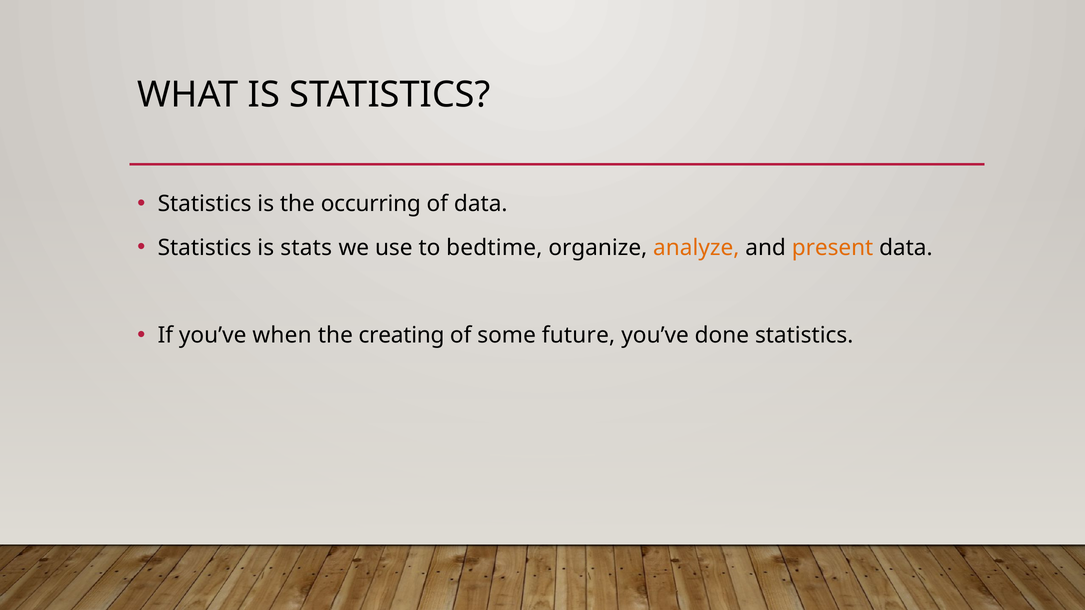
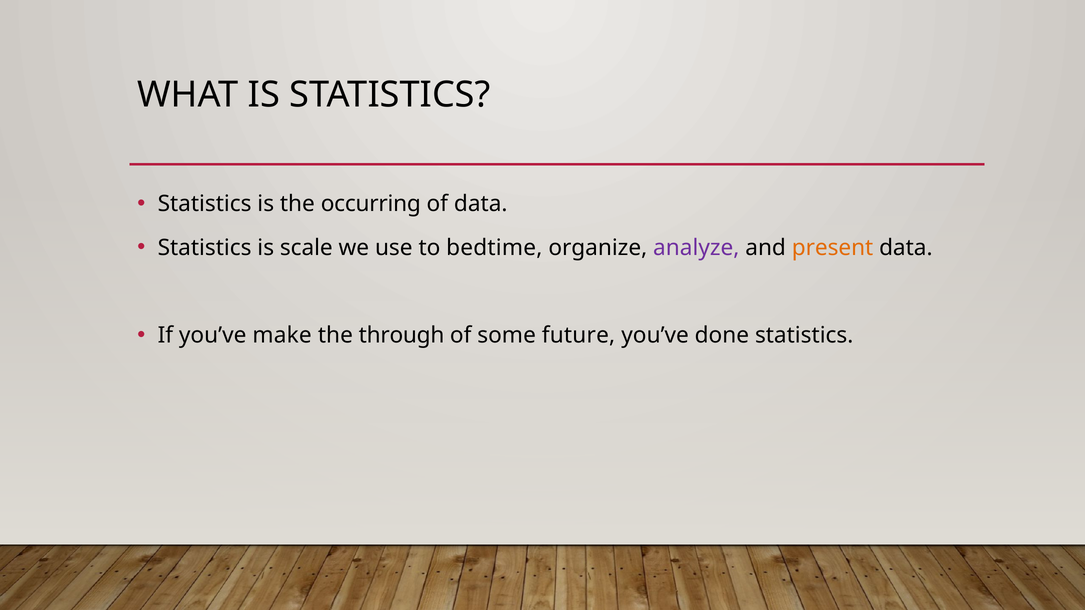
stats: stats -> scale
analyze colour: orange -> purple
when: when -> make
creating: creating -> through
